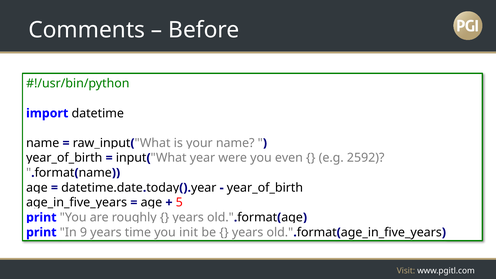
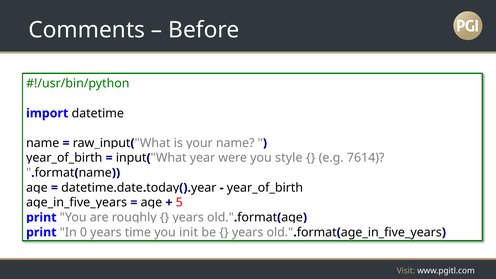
even: even -> style
2592: 2592 -> 7614
9: 9 -> 0
